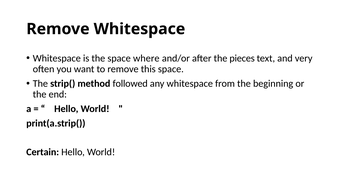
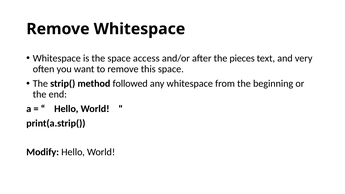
where: where -> access
Certain: Certain -> Modify
